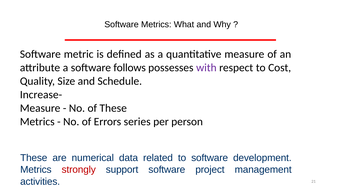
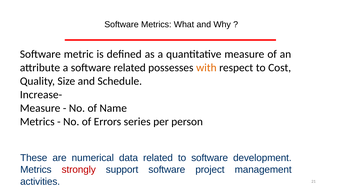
software follows: follows -> related
with colour: purple -> orange
of These: These -> Name
